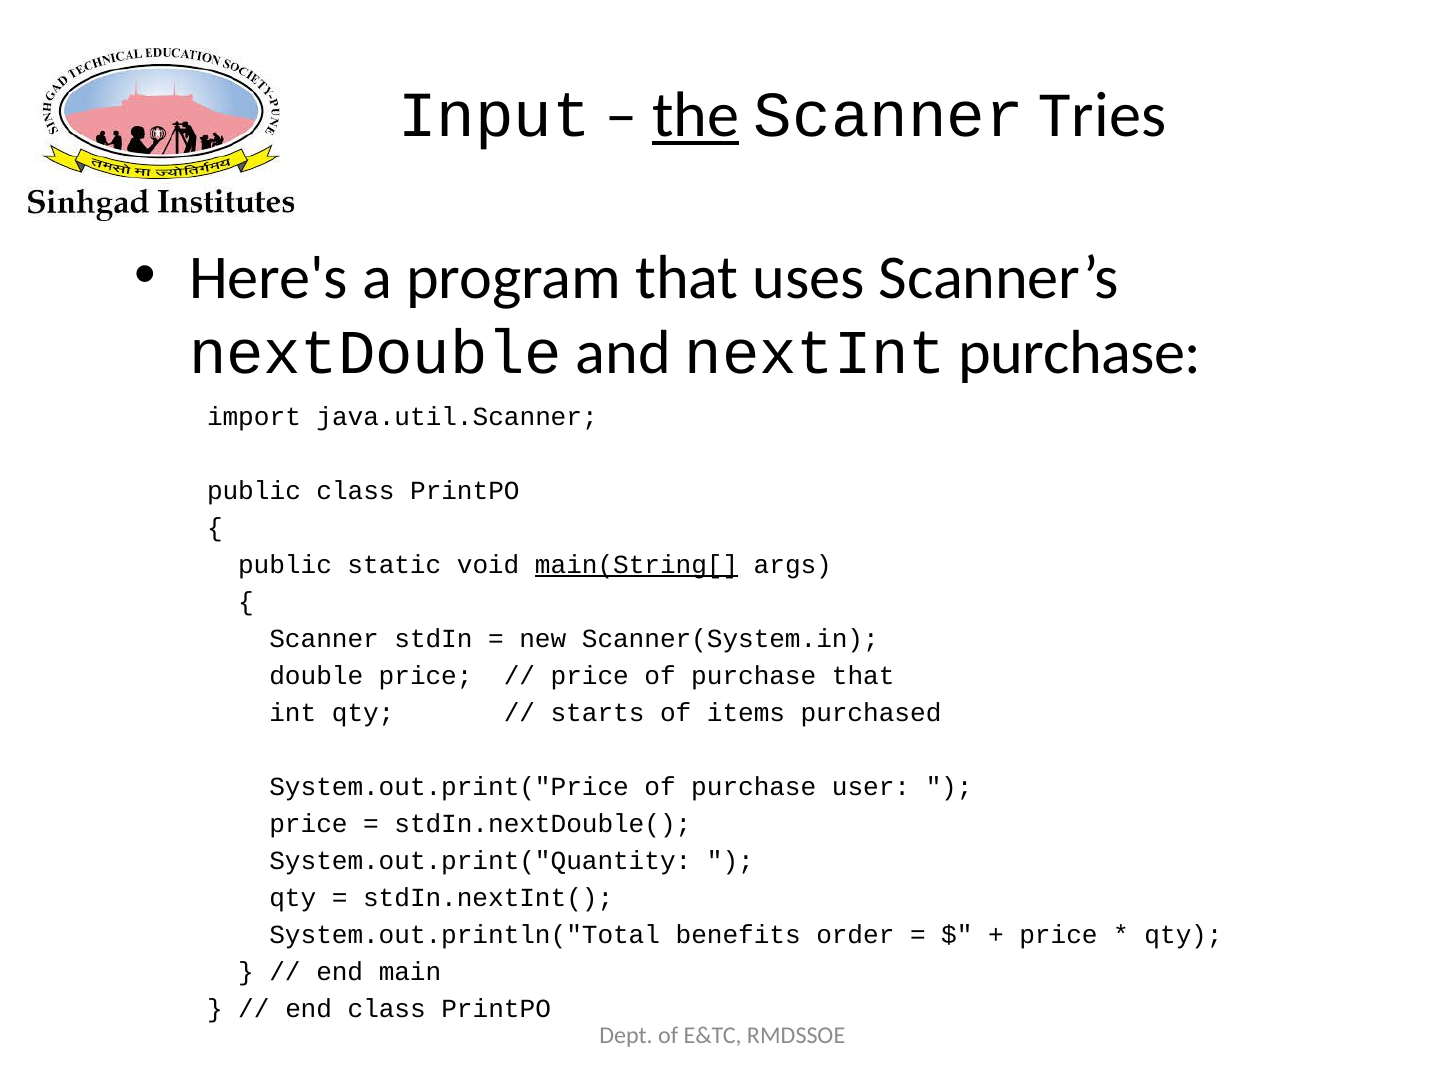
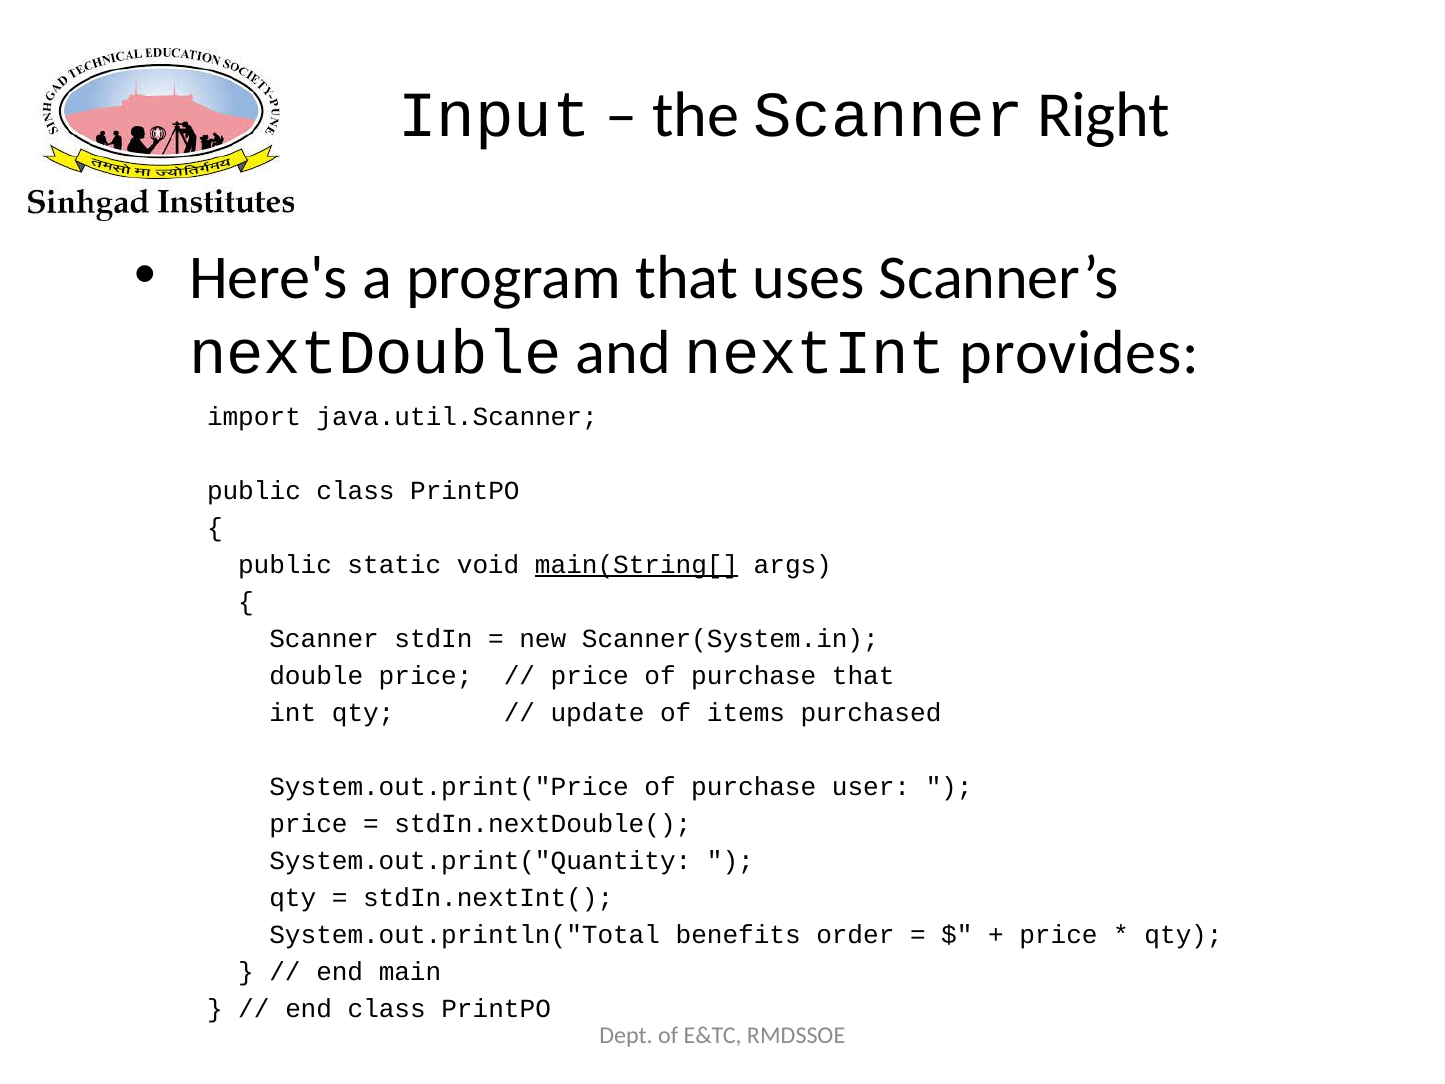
the underline: present -> none
Tries: Tries -> Right
nextInt purchase: purchase -> provides
starts: starts -> update
